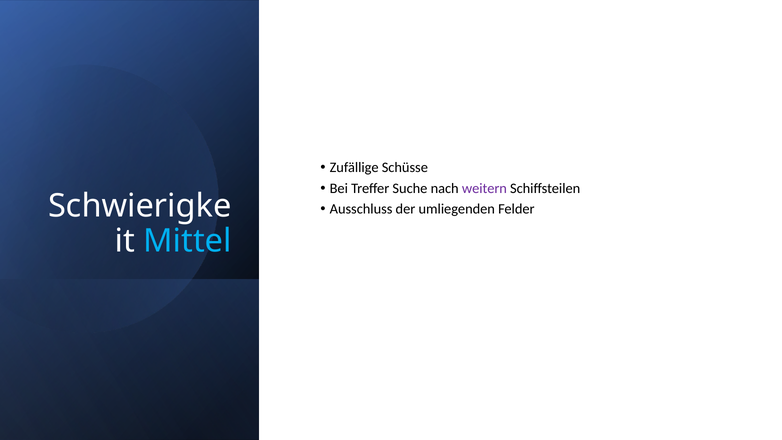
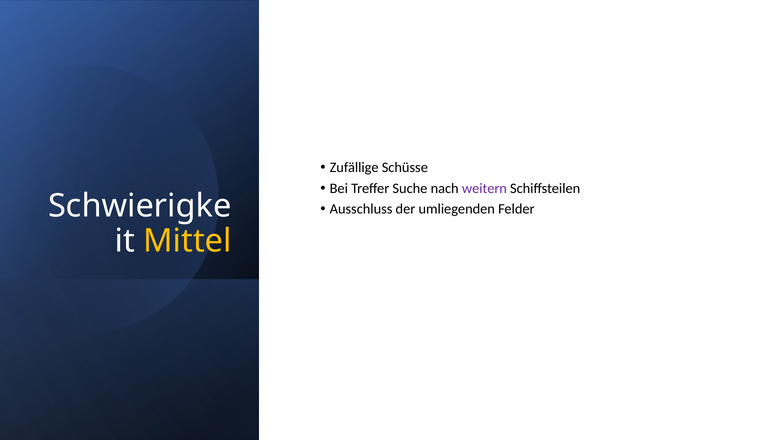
Mittel colour: light blue -> yellow
